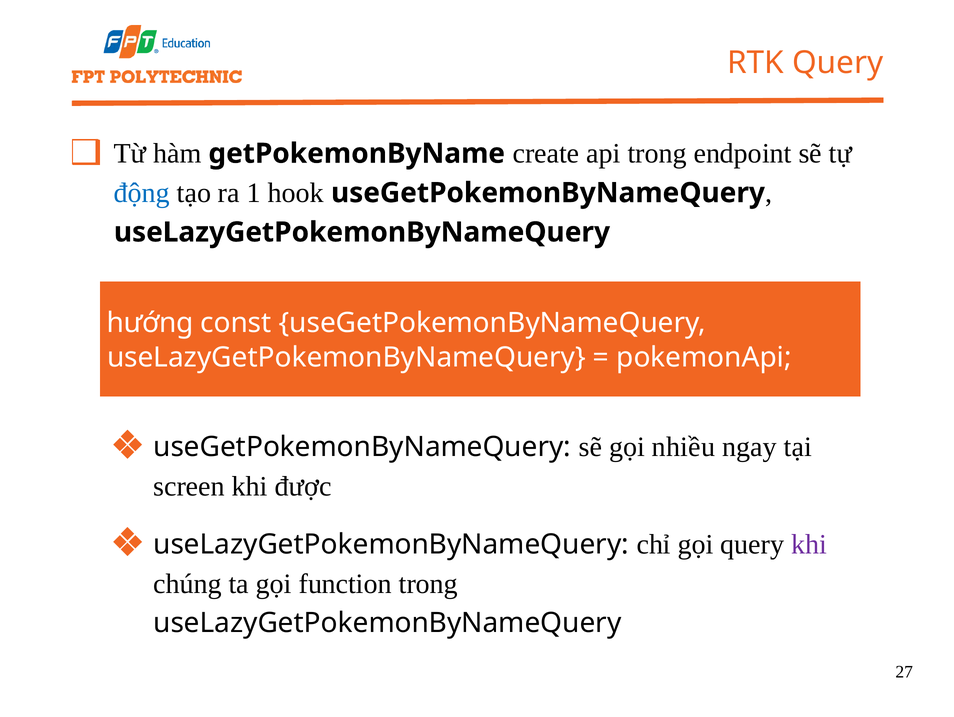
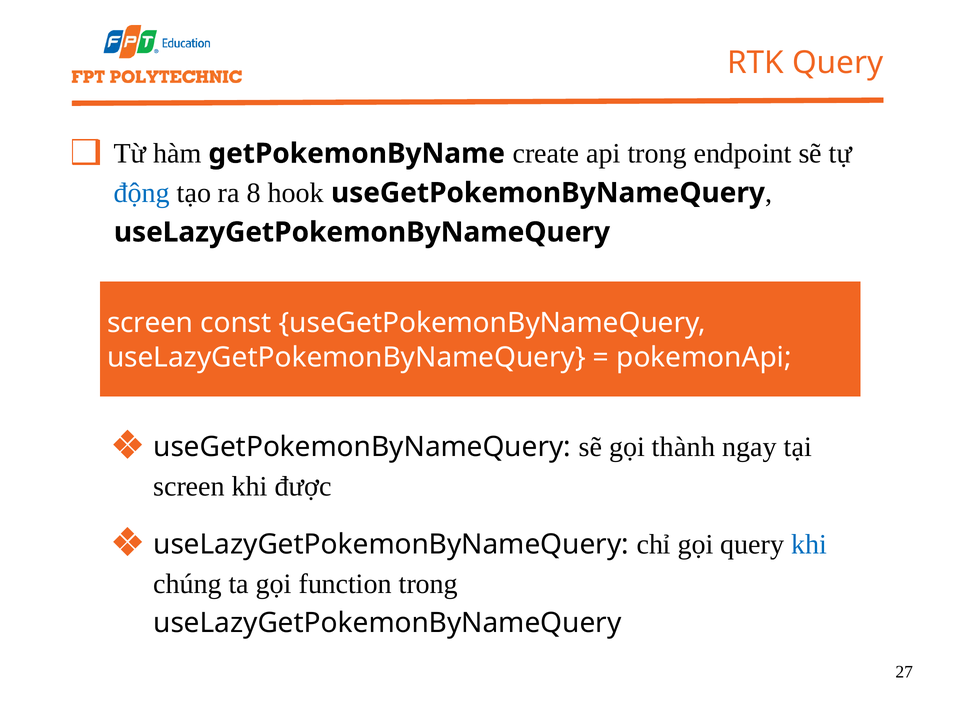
1: 1 -> 8
hướng at (150, 323): hướng -> screen
nhiều: nhiều -> thành
khi at (809, 544) colour: purple -> blue
